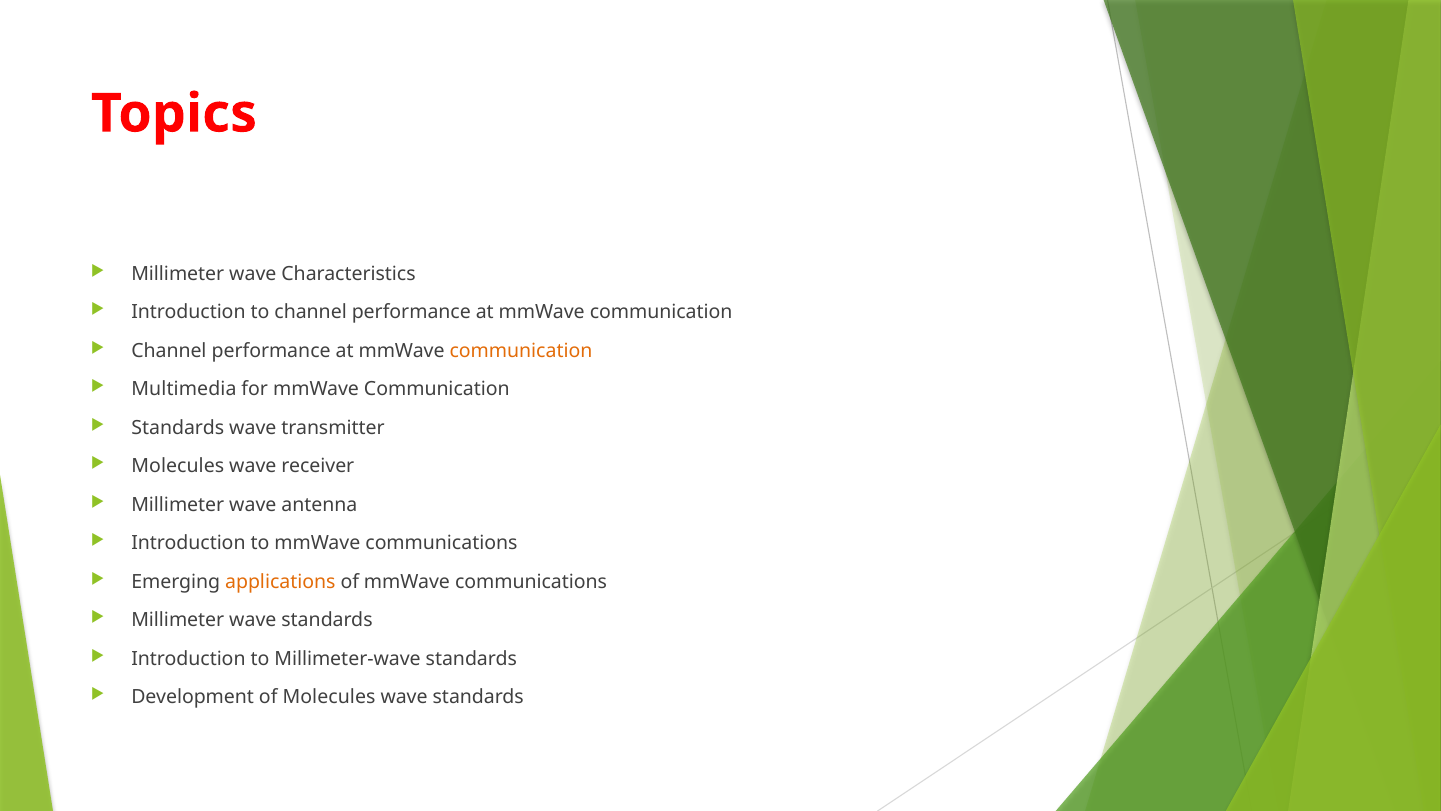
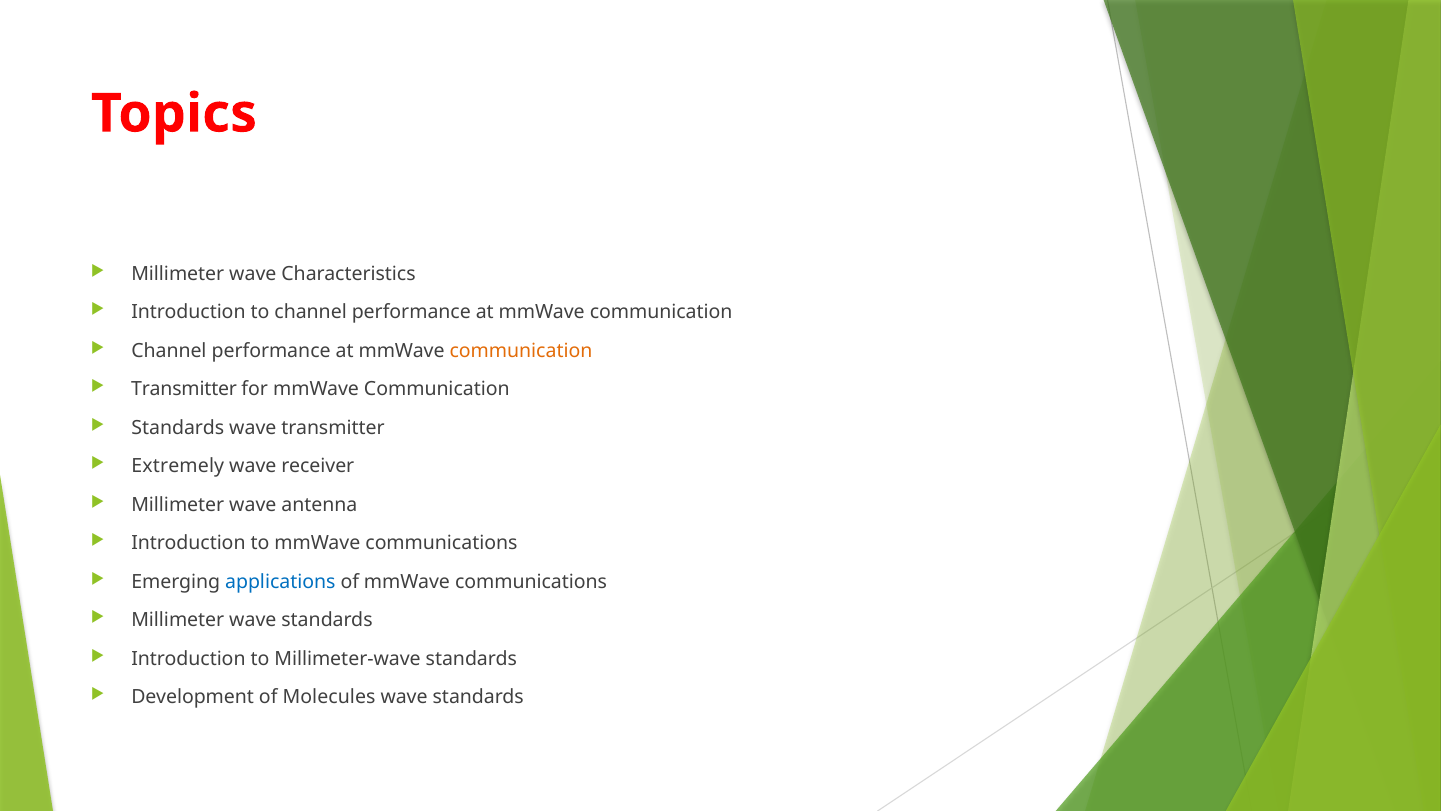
Multimedia at (184, 389): Multimedia -> Transmitter
Molecules at (178, 466): Molecules -> Extremely
applications colour: orange -> blue
